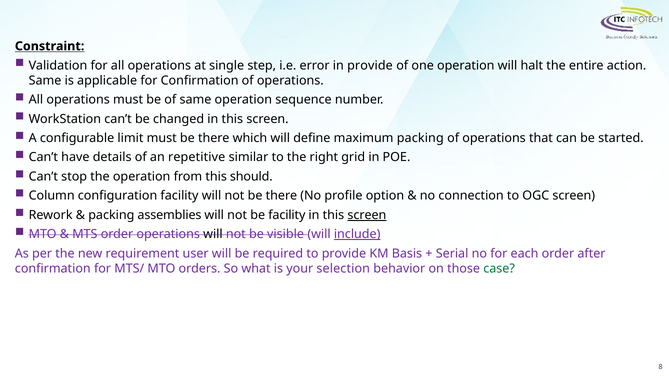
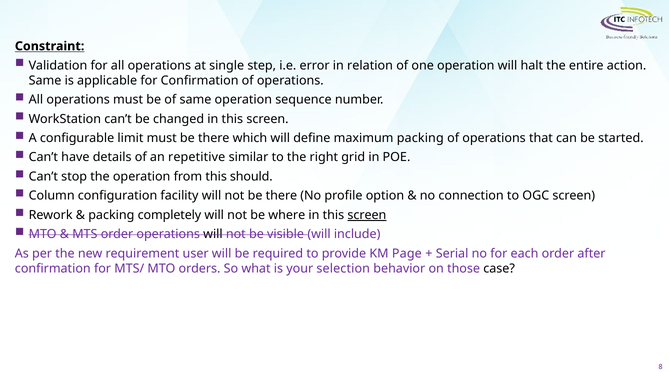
in provide: provide -> relation
assemblies: assemblies -> completely
be facility: facility -> where
include underline: present -> none
Basis: Basis -> Page
case colour: green -> black
